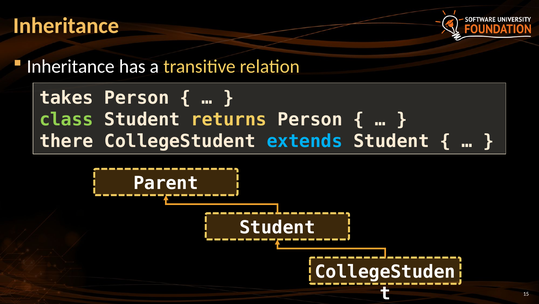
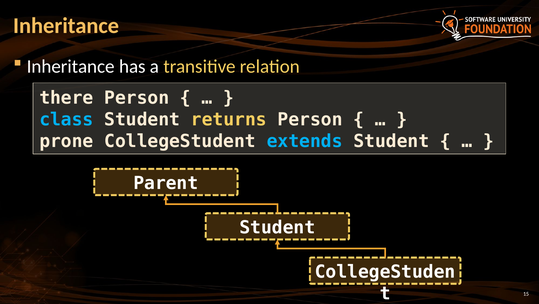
takes: takes -> there
class colour: light green -> light blue
there: there -> prone
